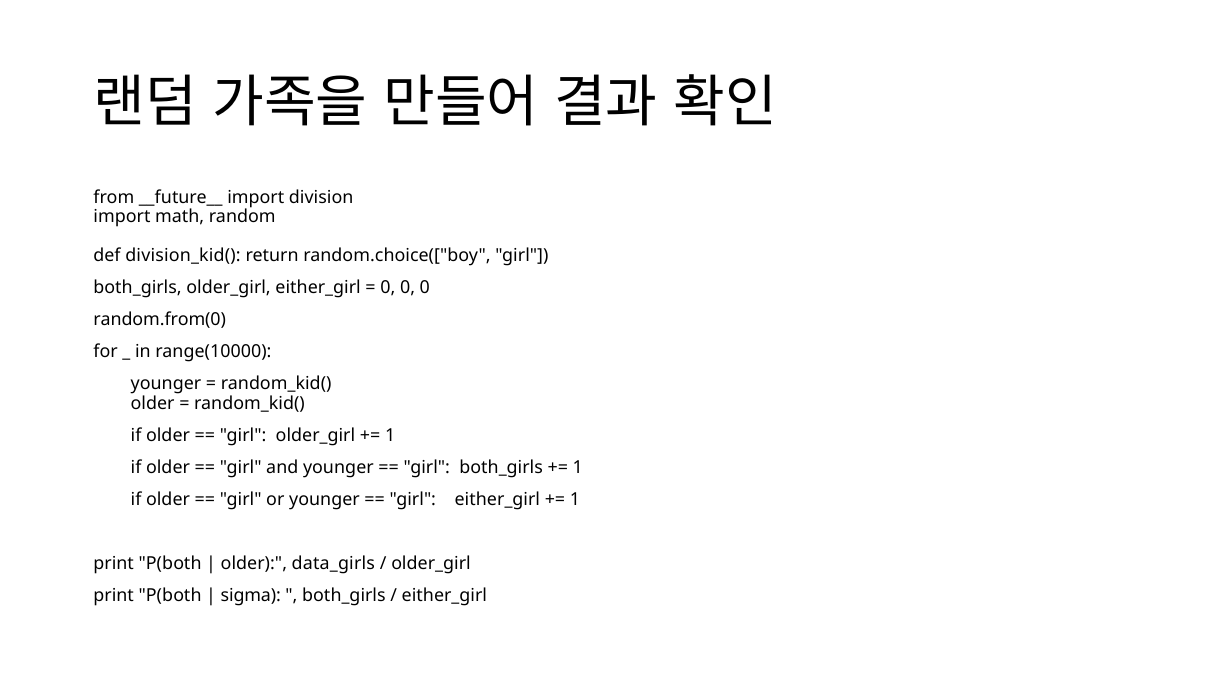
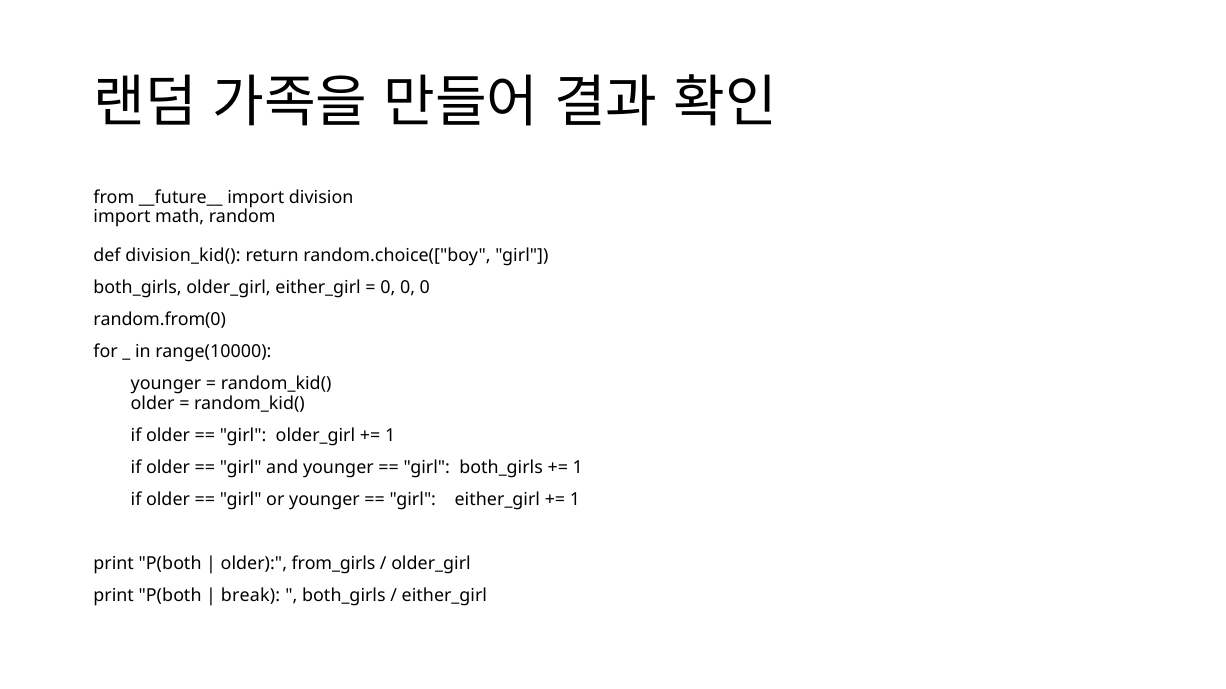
data_girls: data_girls -> from_girls
sigma: sigma -> break
